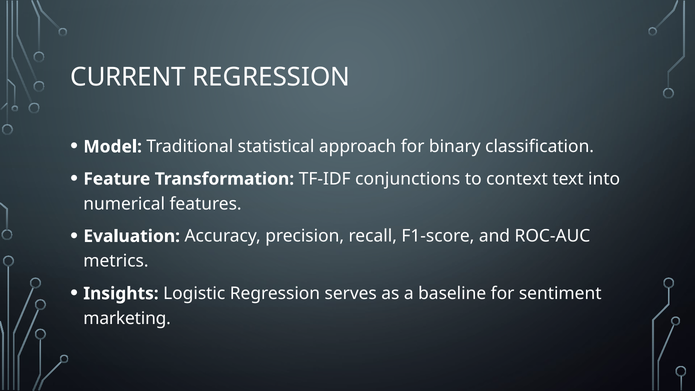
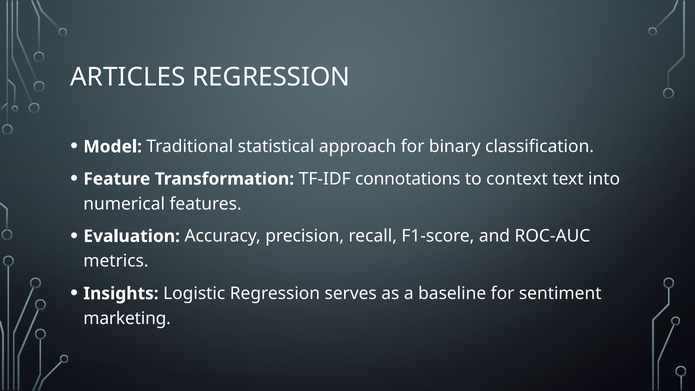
CURRENT: CURRENT -> ARTICLES
conjunctions: conjunctions -> connotations
